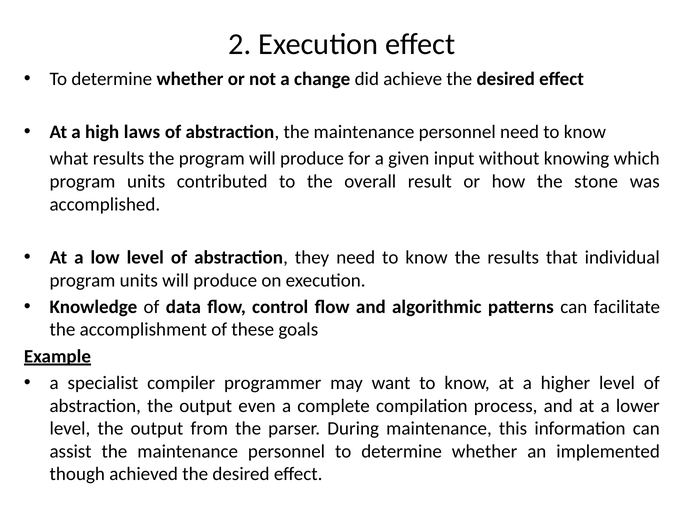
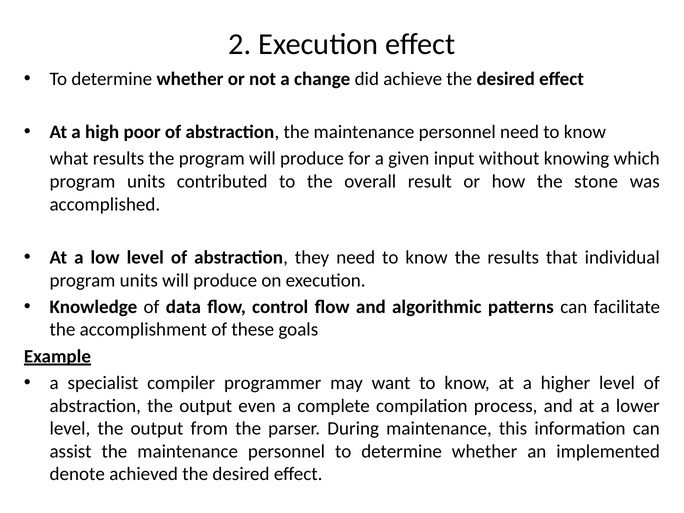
laws: laws -> poor
though: though -> denote
